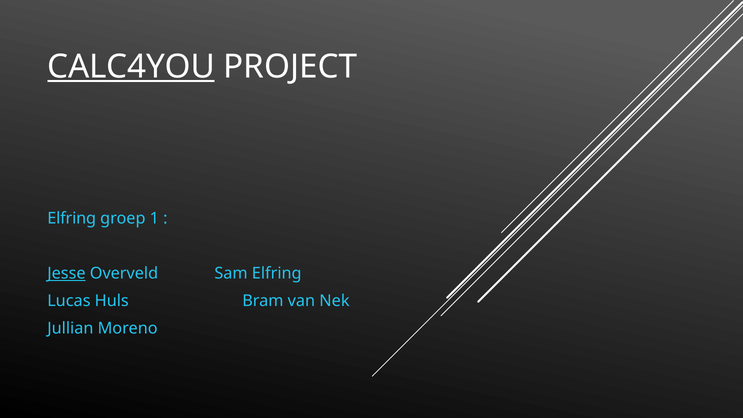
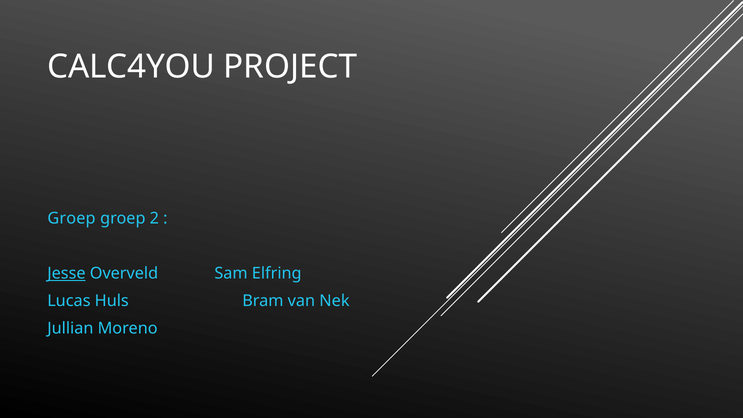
CALC4YOU underline: present -> none
Elfring at (72, 219): Elfring -> Groep
1: 1 -> 2
